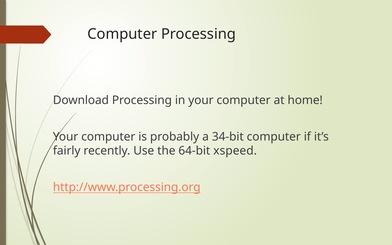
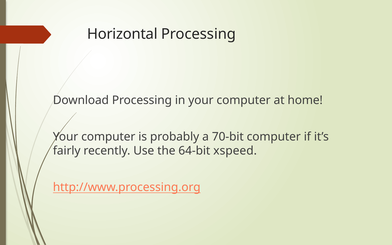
Computer at (122, 34): Computer -> Horizontal
34-bit: 34-bit -> 70-bit
